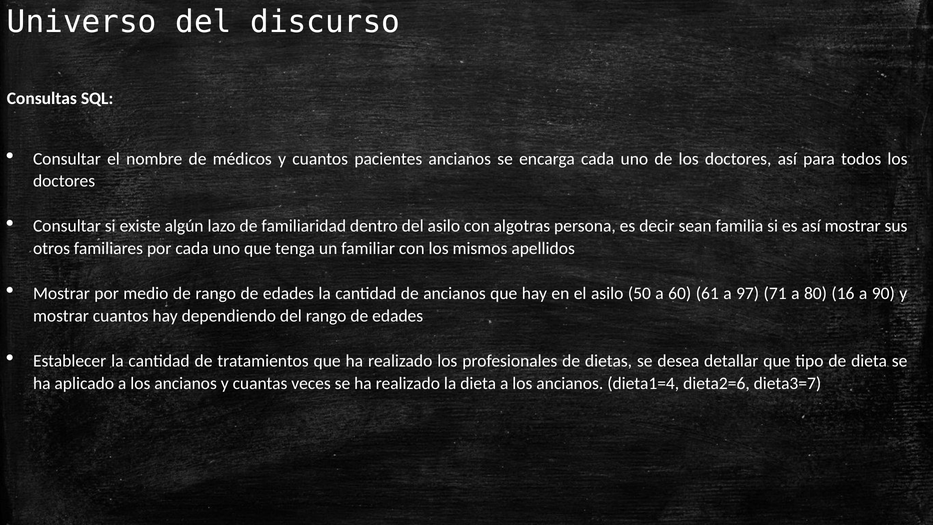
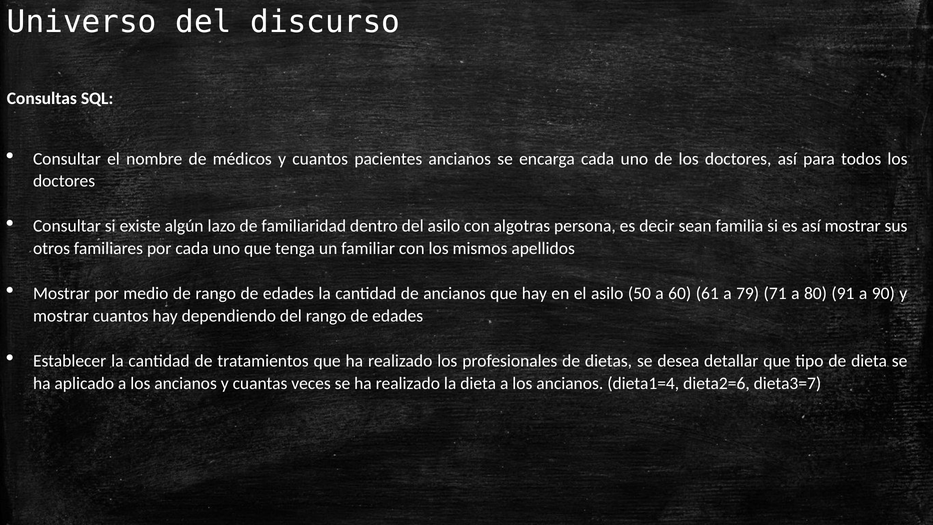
97: 97 -> 79
16: 16 -> 91
